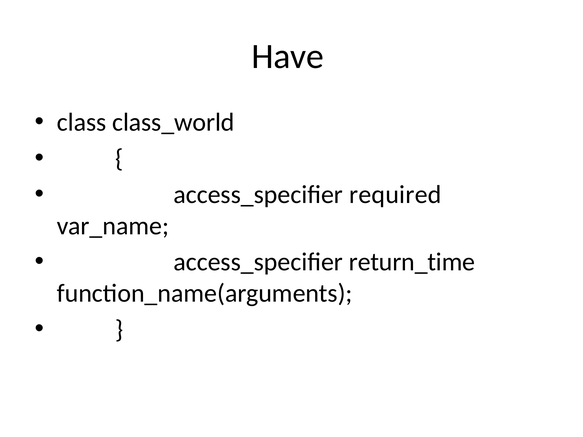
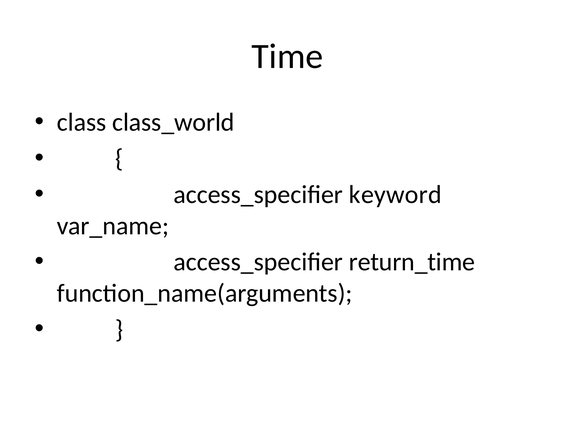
Have: Have -> Time
required: required -> keyword
